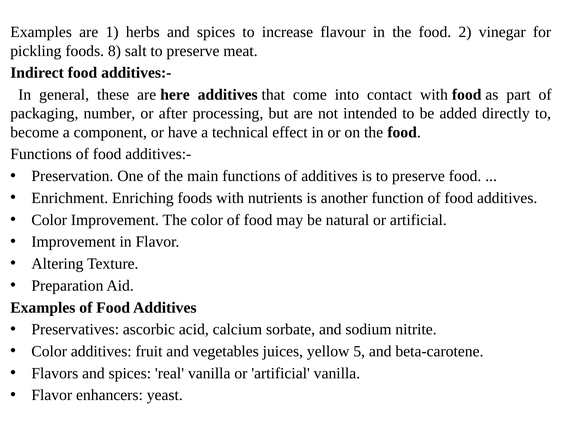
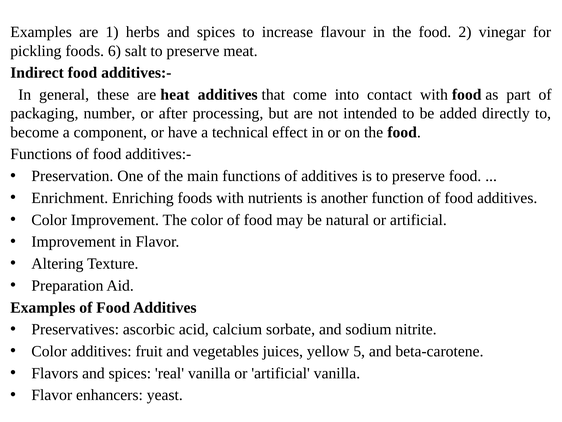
8: 8 -> 6
here: here -> heat
